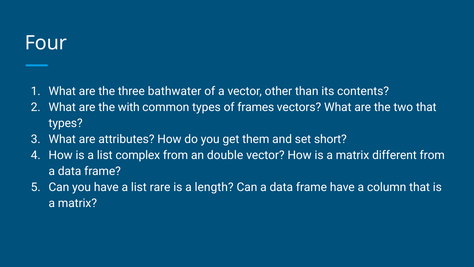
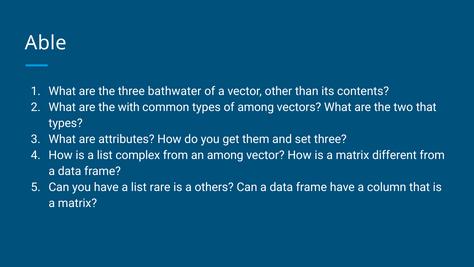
Four: Four -> Able
of frames: frames -> among
set short: short -> three
an double: double -> among
length: length -> others
